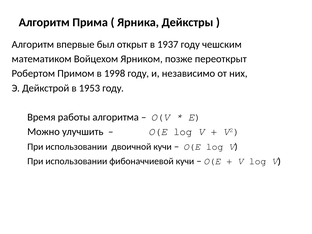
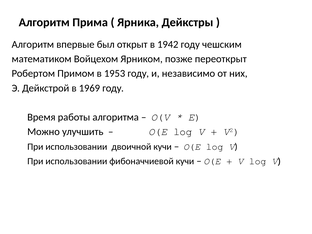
1937: 1937 -> 1942
1998: 1998 -> 1953
1953: 1953 -> 1969
